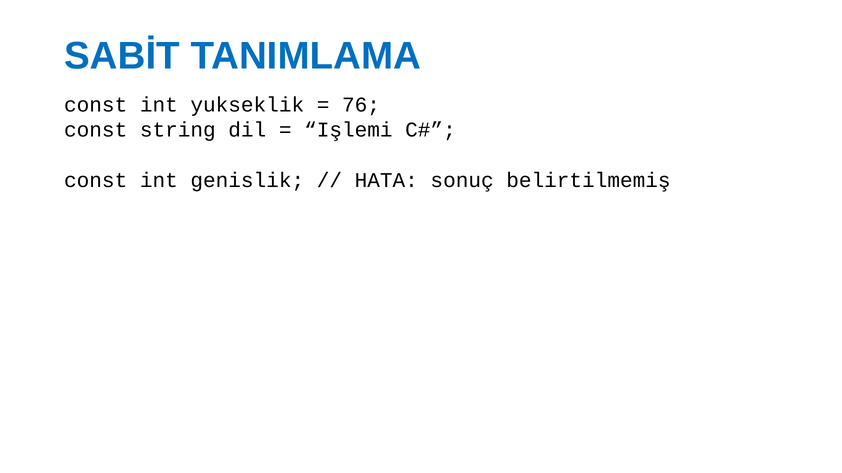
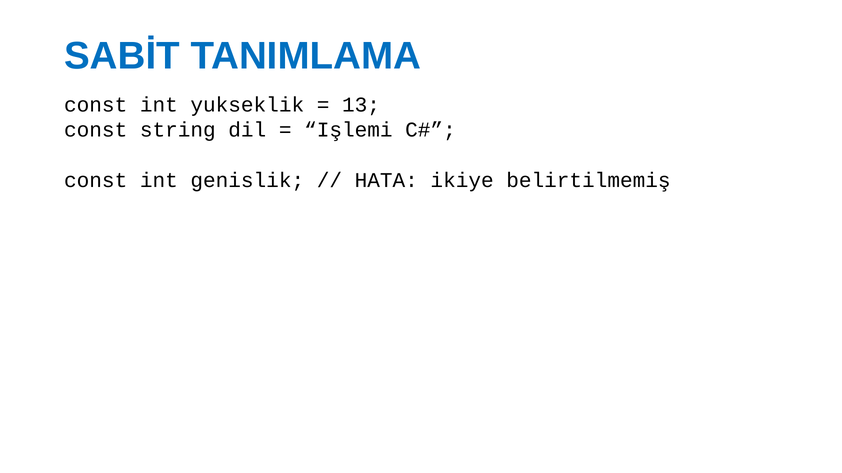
76: 76 -> 13
sonuç: sonuç -> ikiye
